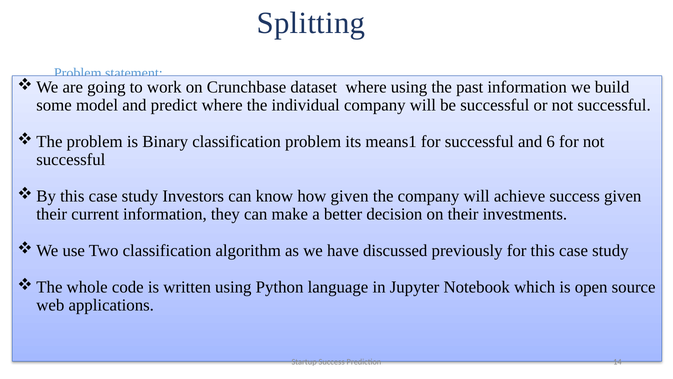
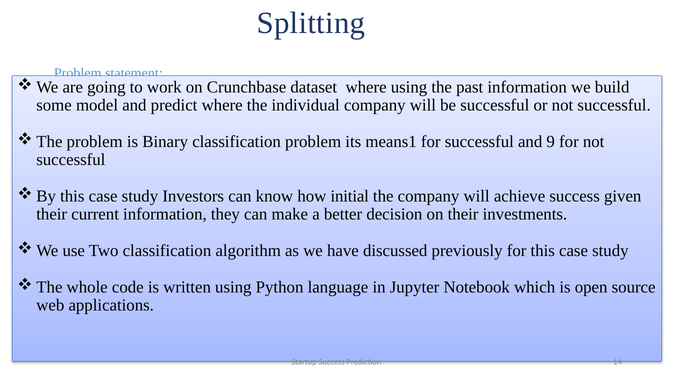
6: 6 -> 9
how given: given -> initial
